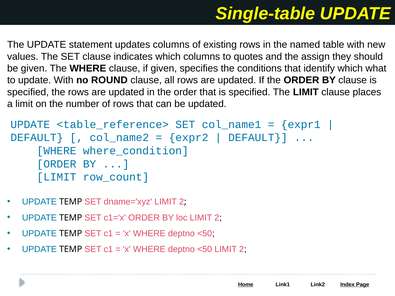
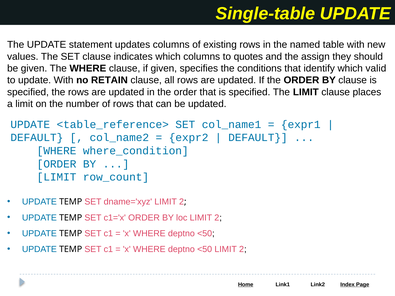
what: what -> valid
ROUND: ROUND -> RETAIN
